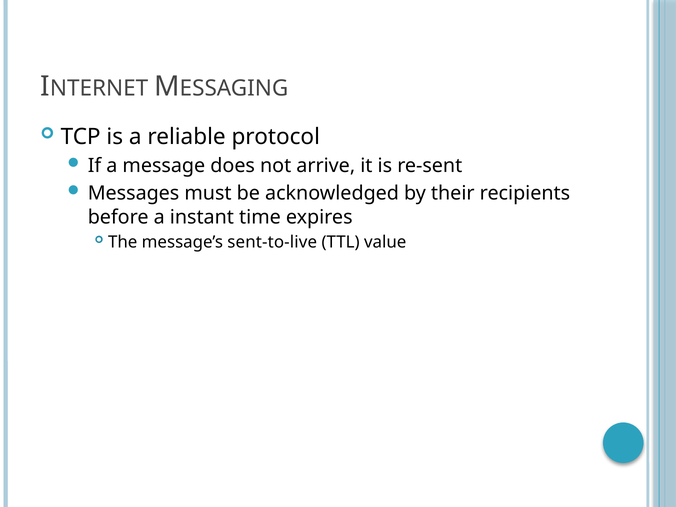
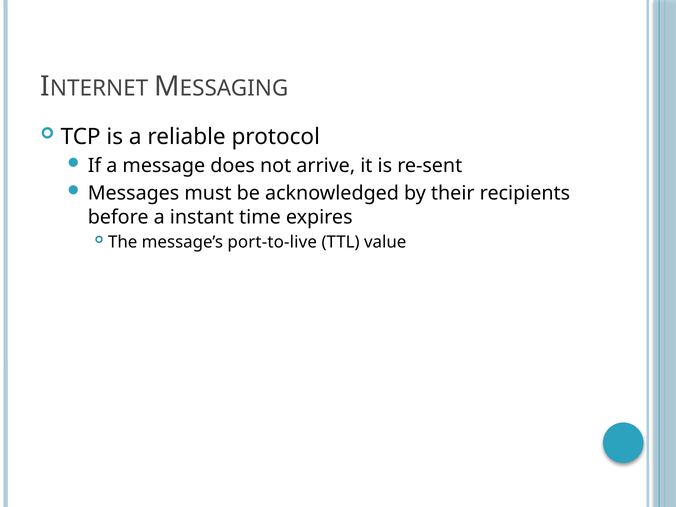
sent-to-live: sent-to-live -> port-to-live
